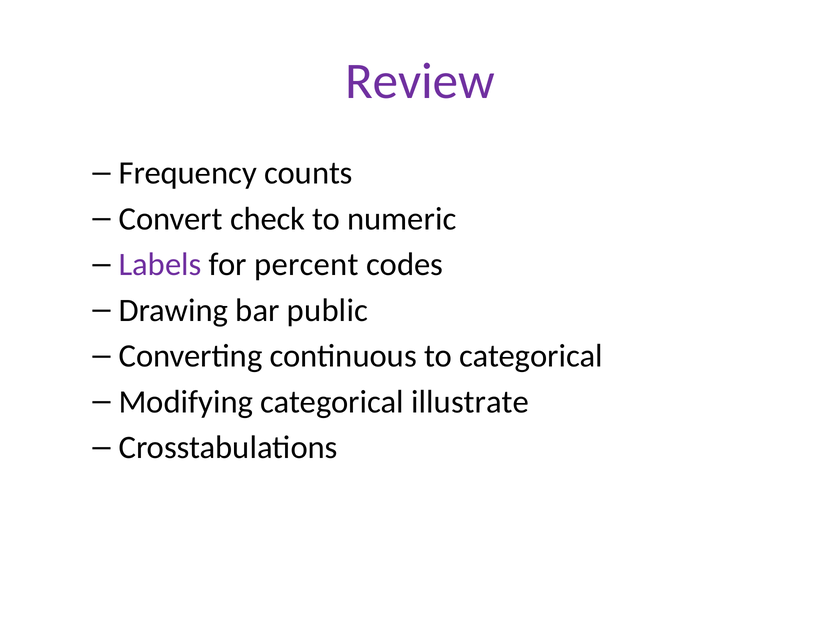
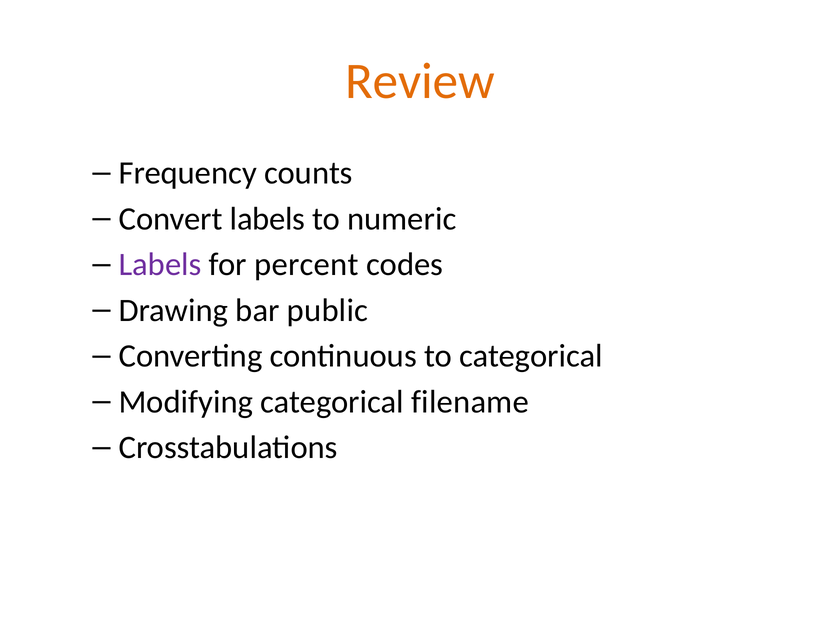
Review colour: purple -> orange
Convert check: check -> labels
illustrate: illustrate -> filename
